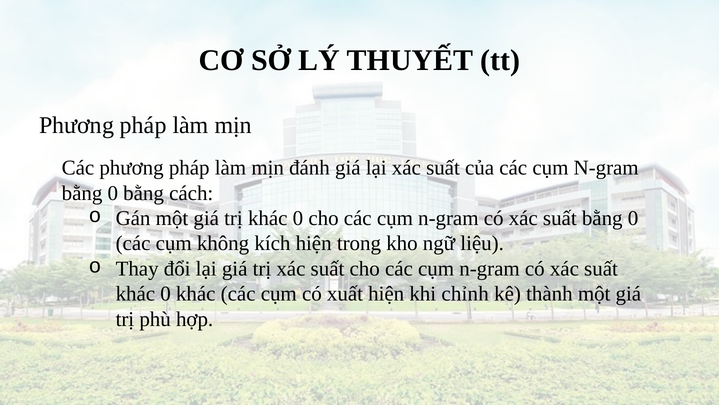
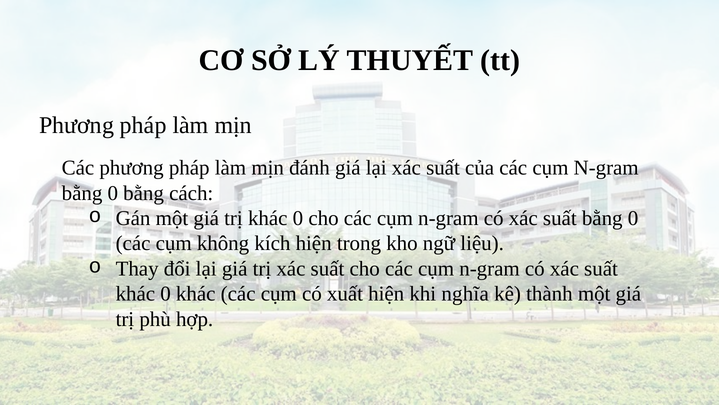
chỉnh: chỉnh -> nghĩa
